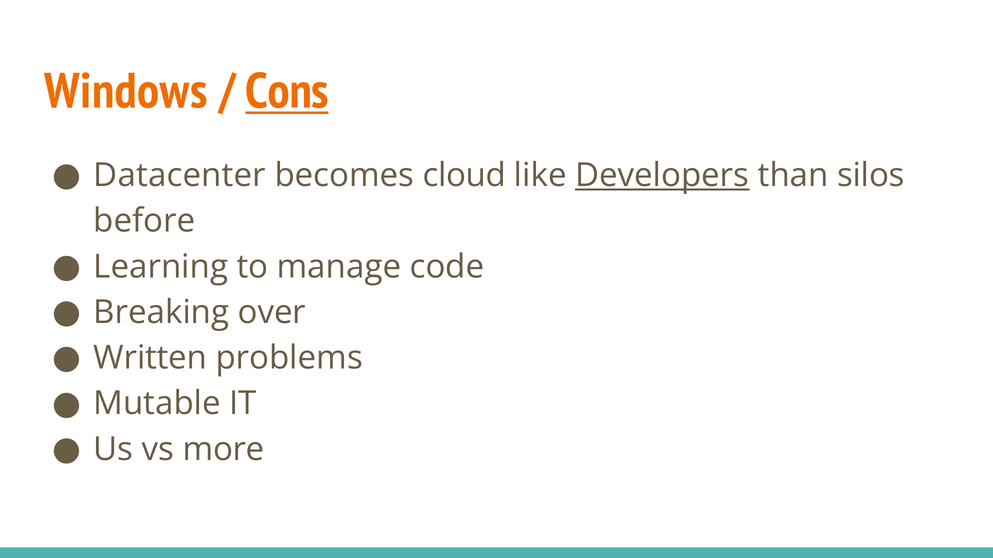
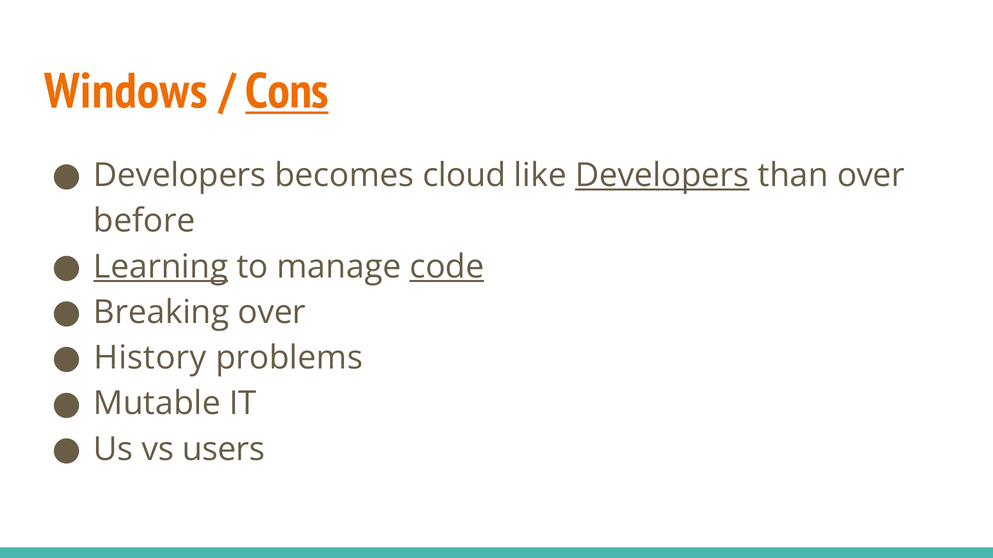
Datacenter at (180, 176): Datacenter -> Developers
than silos: silos -> over
Learning underline: none -> present
code underline: none -> present
Written: Written -> History
more: more -> users
